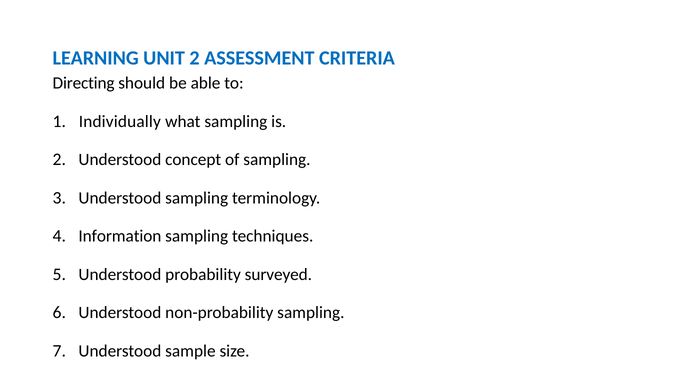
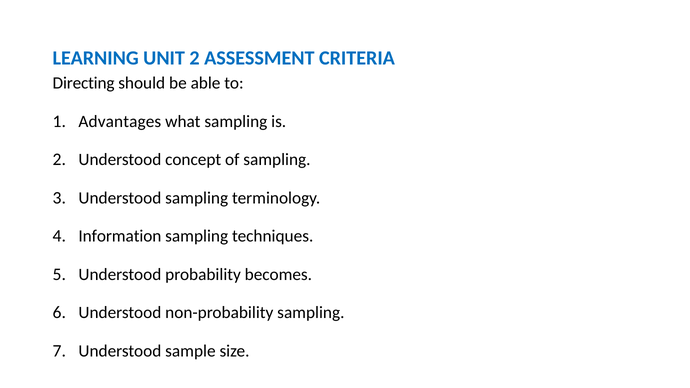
Individually: Individually -> Advantages
surveyed: surveyed -> becomes
